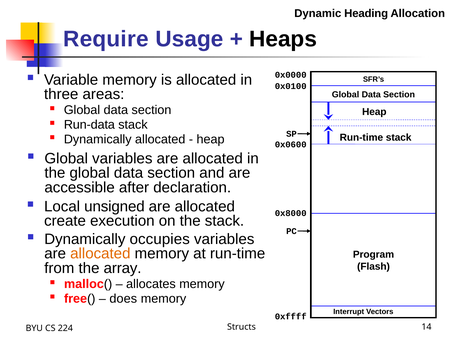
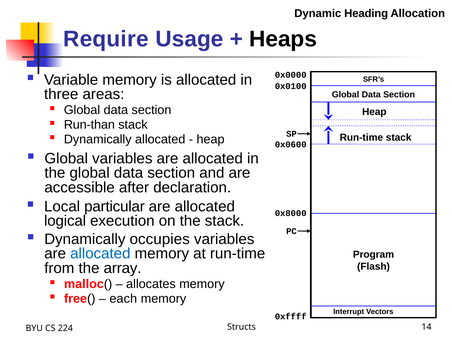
Run-data: Run-data -> Run-than
unsigned: unsigned -> particular
create: create -> logical
allocated at (100, 254) colour: orange -> blue
does: does -> each
